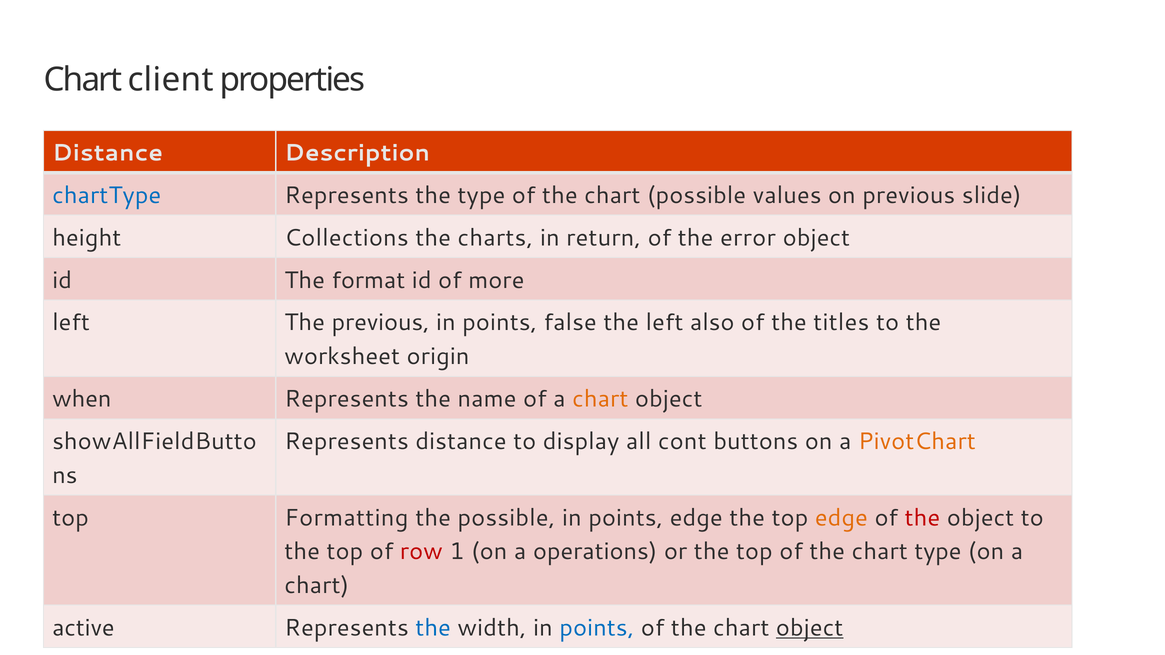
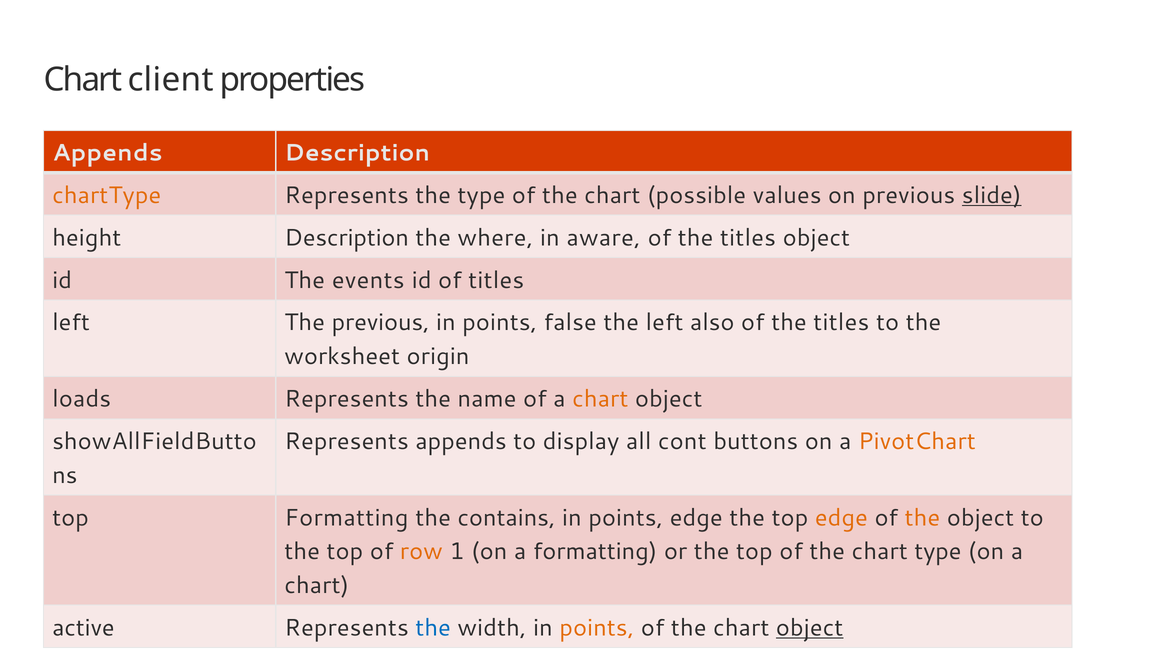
Distance at (108, 153): Distance -> Appends
chartType colour: blue -> orange
slide underline: none -> present
height Collections: Collections -> Description
charts: charts -> where
return: return -> aware
error at (748, 238): error -> titles
format: format -> events
of more: more -> titles
when: when -> loads
Represents distance: distance -> appends
the possible: possible -> contains
the at (922, 518) colour: red -> orange
row colour: red -> orange
a operations: operations -> formatting
points at (597, 628) colour: blue -> orange
